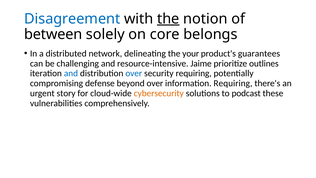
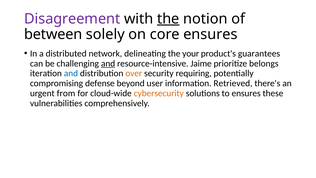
Disagreement colour: blue -> purple
core belongs: belongs -> ensures
and at (108, 63) underline: none -> present
outlines: outlines -> belongs
over at (134, 73) colour: blue -> orange
beyond over: over -> user
information Requiring: Requiring -> Retrieved
story: story -> from
to podcast: podcast -> ensures
